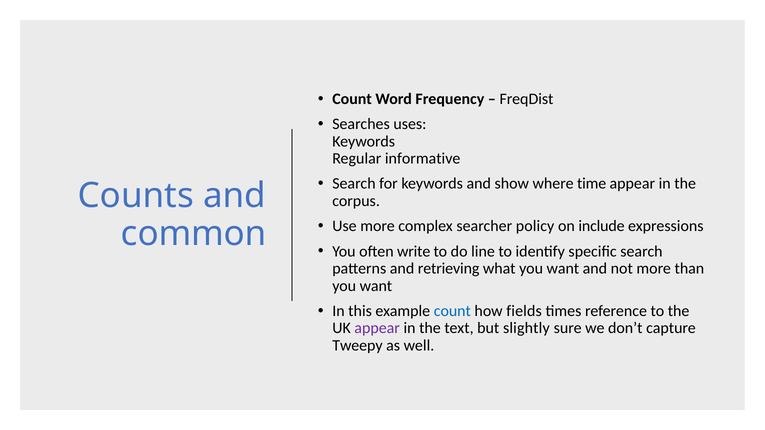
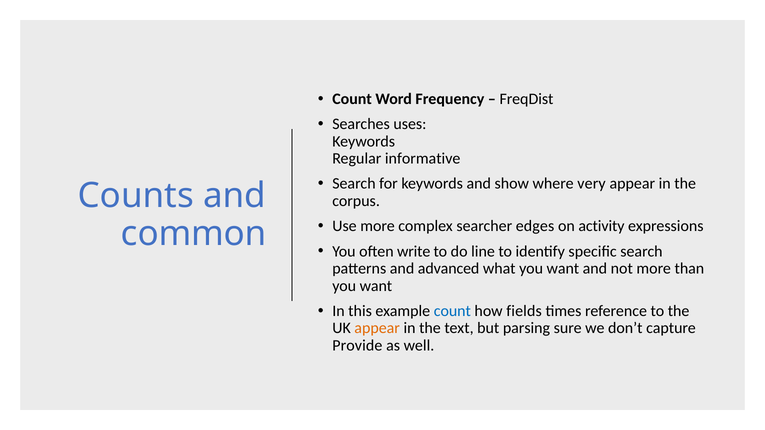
time: time -> very
policy: policy -> edges
include: include -> activity
retrieving: retrieving -> advanced
appear at (377, 328) colour: purple -> orange
slightly: slightly -> parsing
Tweepy: Tweepy -> Provide
